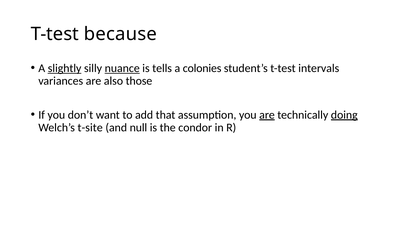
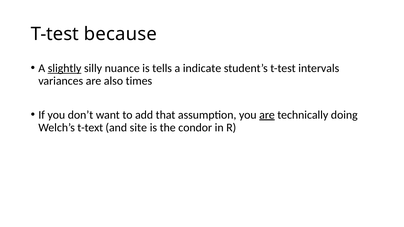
nuance underline: present -> none
colonies: colonies -> indicate
those: those -> times
doing underline: present -> none
t-site: t-site -> t-text
null: null -> site
